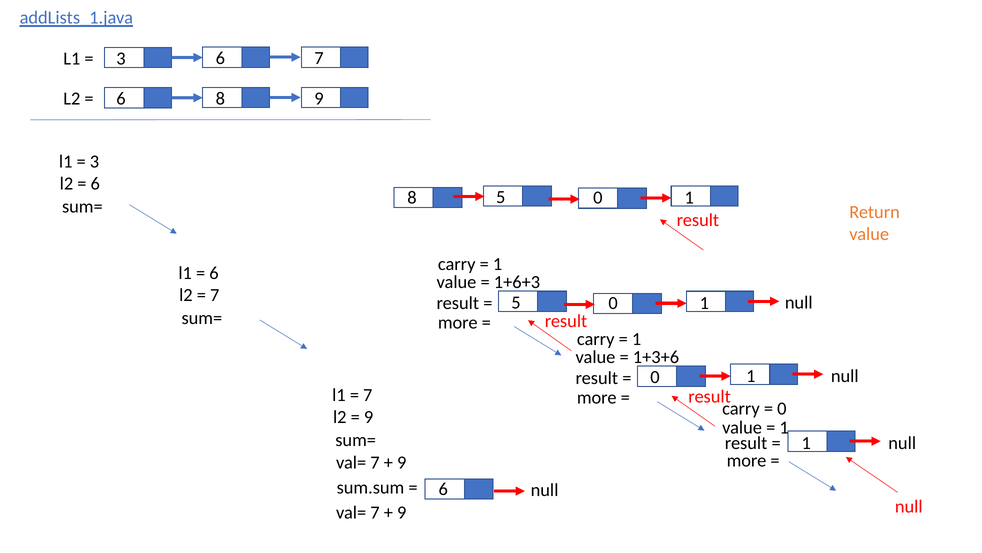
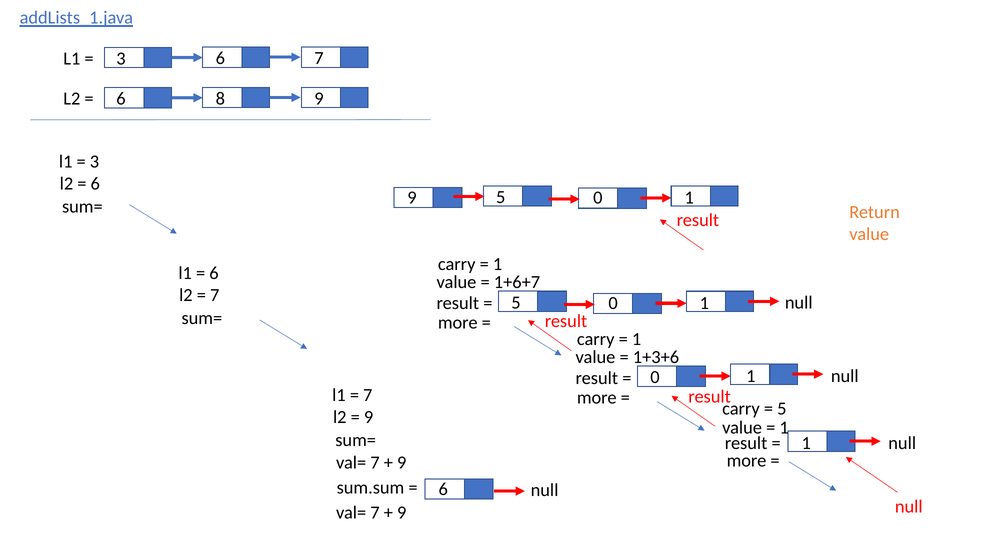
sum= 8: 8 -> 9
1+6+3: 1+6+3 -> 1+6+7
0 at (782, 408): 0 -> 5
